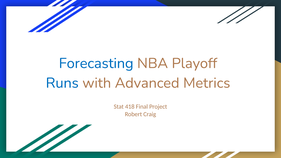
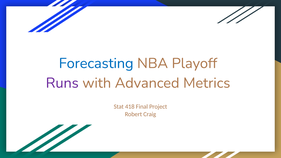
Runs colour: blue -> purple
